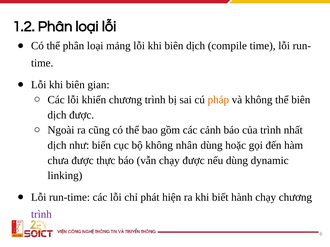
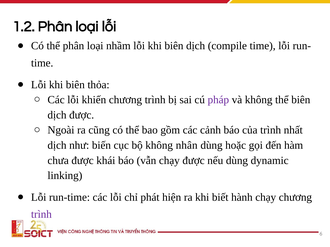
mảng: mảng -> nhầm
gian: gian -> thỏa
pháp colour: orange -> purple
thực: thực -> khái
